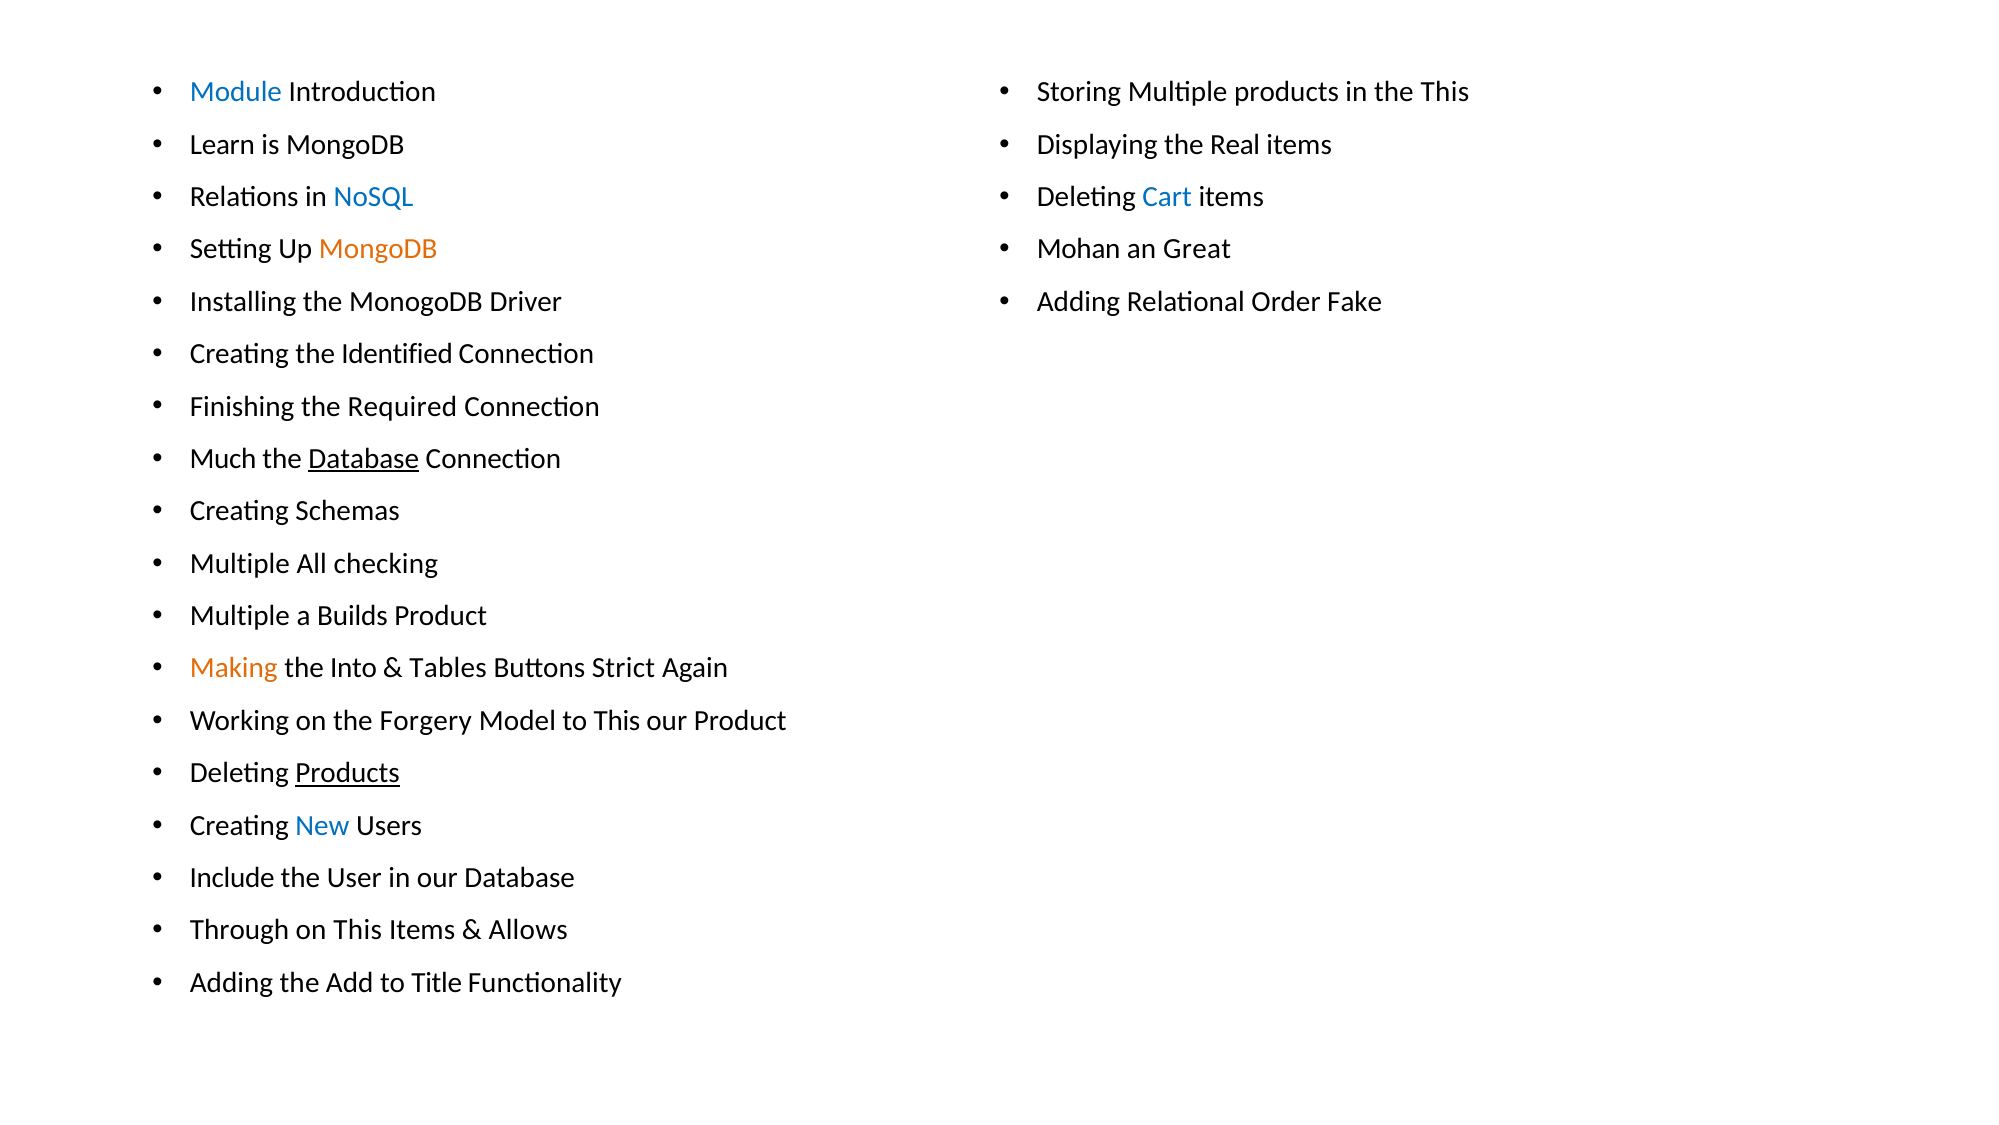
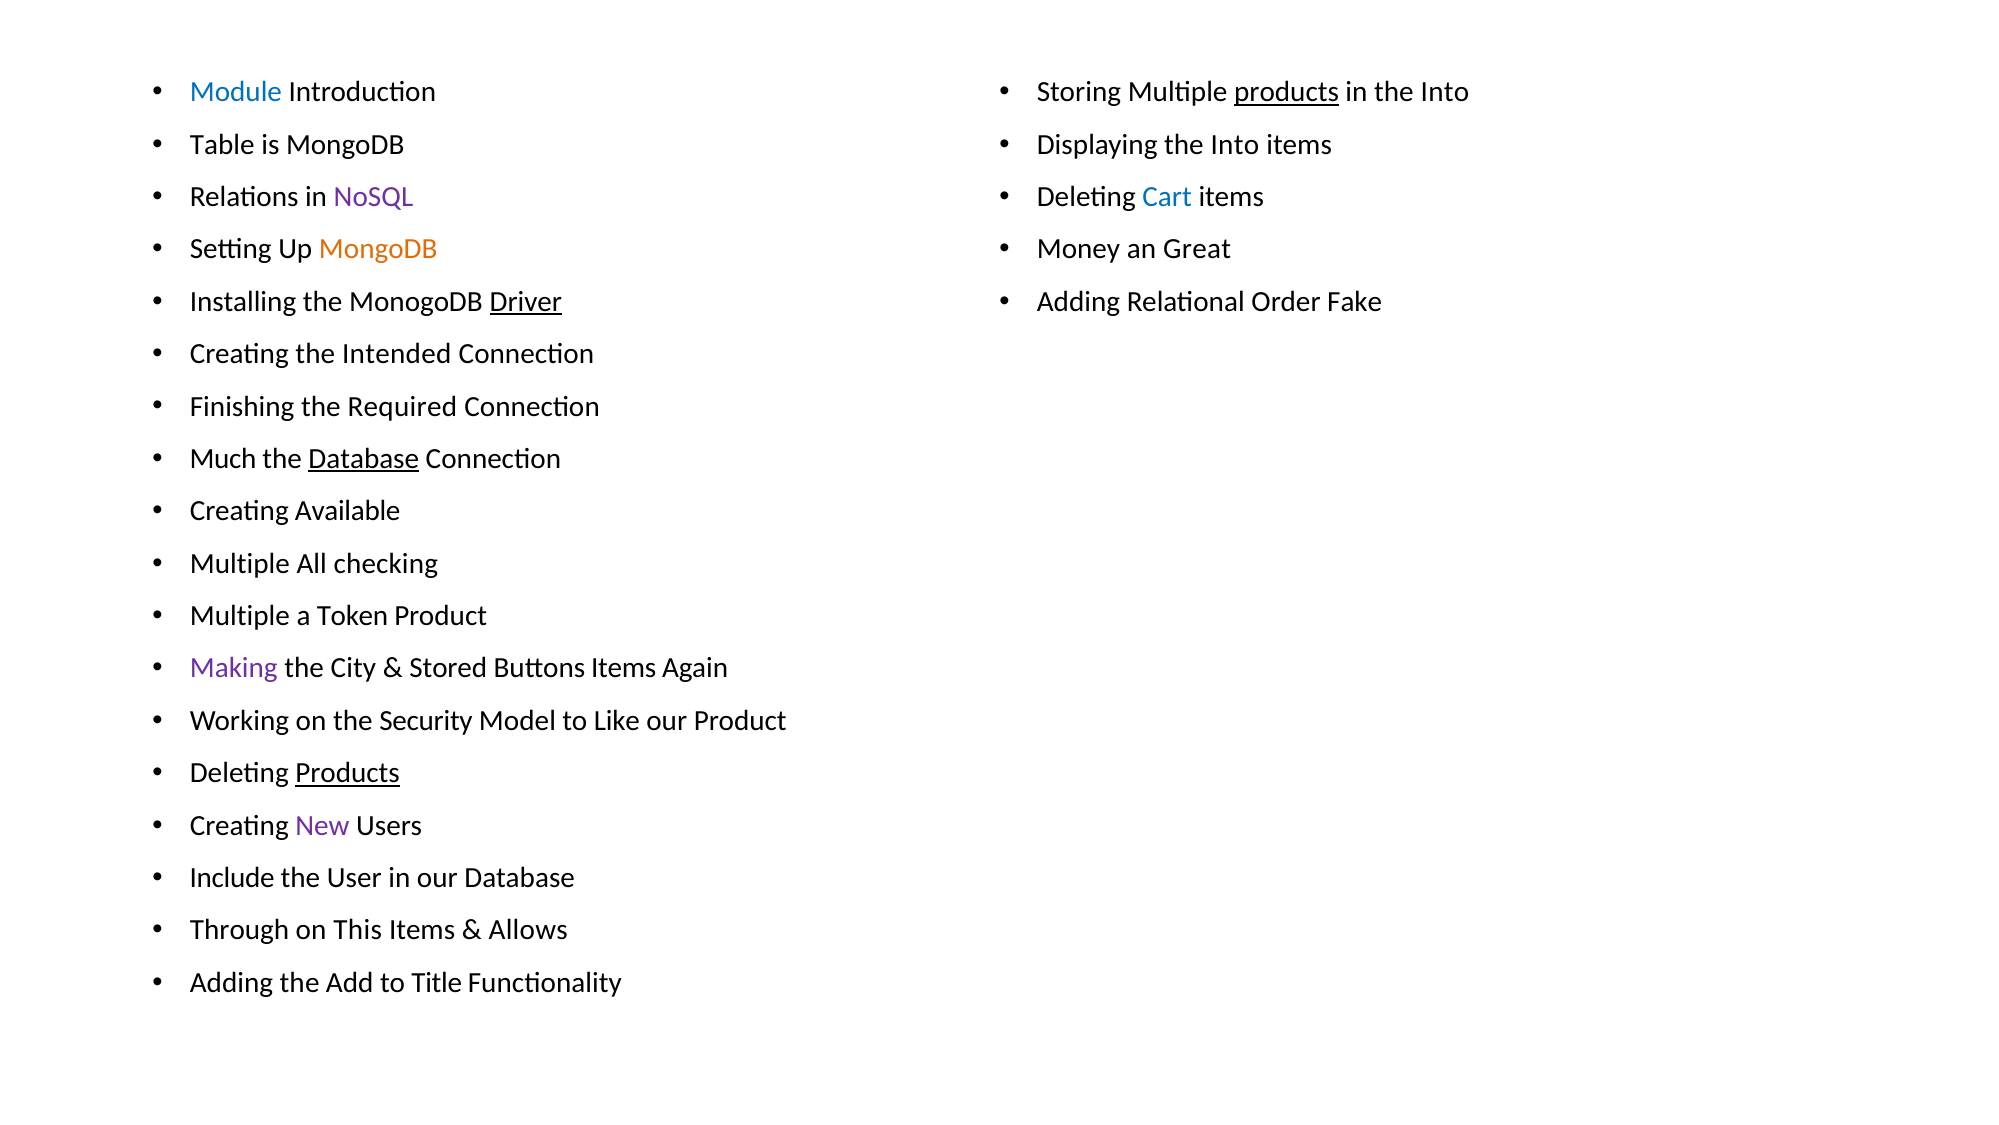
products at (1287, 92) underline: none -> present
in the This: This -> Into
Learn: Learn -> Table
Displaying the Real: Real -> Into
NoSQL colour: blue -> purple
Mohan: Mohan -> Money
Driver underline: none -> present
Identified: Identified -> Intended
Schemas: Schemas -> Available
Builds: Builds -> Token
Making colour: orange -> purple
Into: Into -> City
Tables: Tables -> Stored
Buttons Strict: Strict -> Items
Forgery: Forgery -> Security
to This: This -> Like
New colour: blue -> purple
